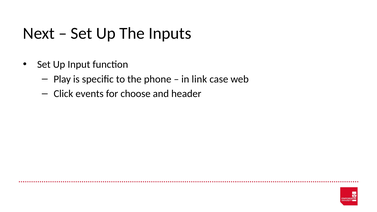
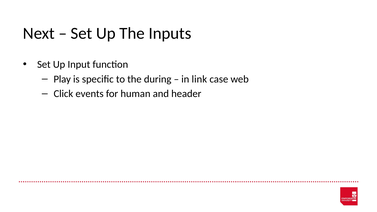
phone: phone -> during
choose: choose -> human
